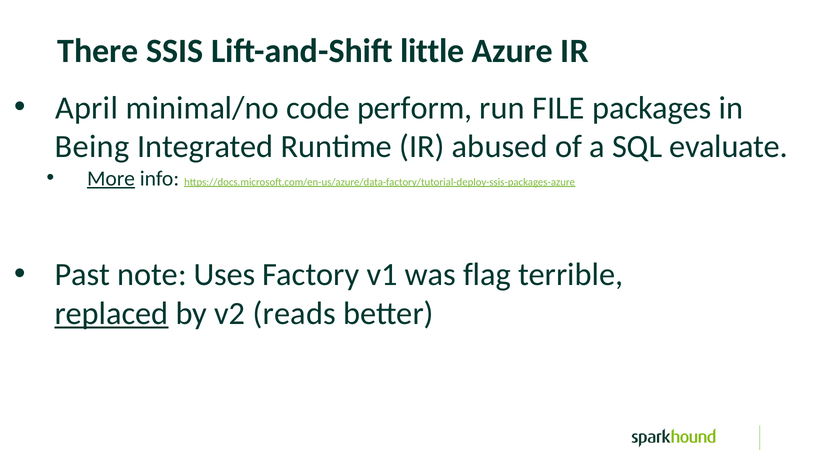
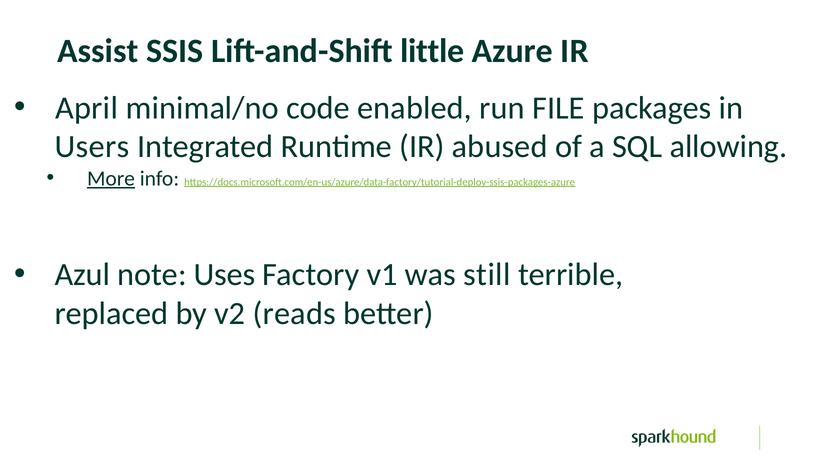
There: There -> Assist
perform: perform -> enabled
Being: Being -> Users
evaluate: evaluate -> allowing
Past: Past -> Azul
flag: flag -> still
replaced underline: present -> none
